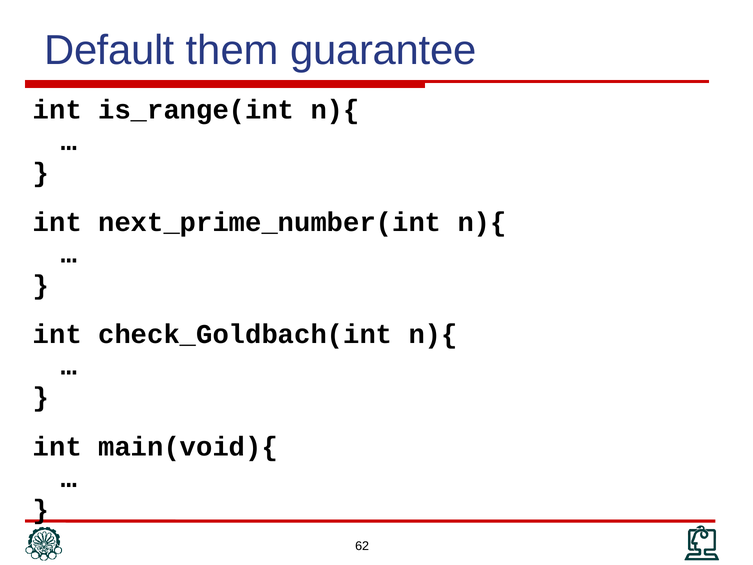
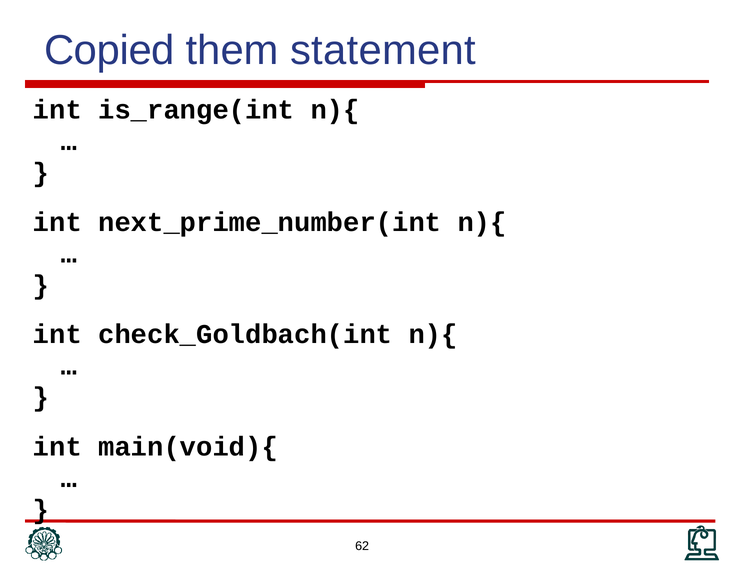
Default: Default -> Copied
guarantee: guarantee -> statement
